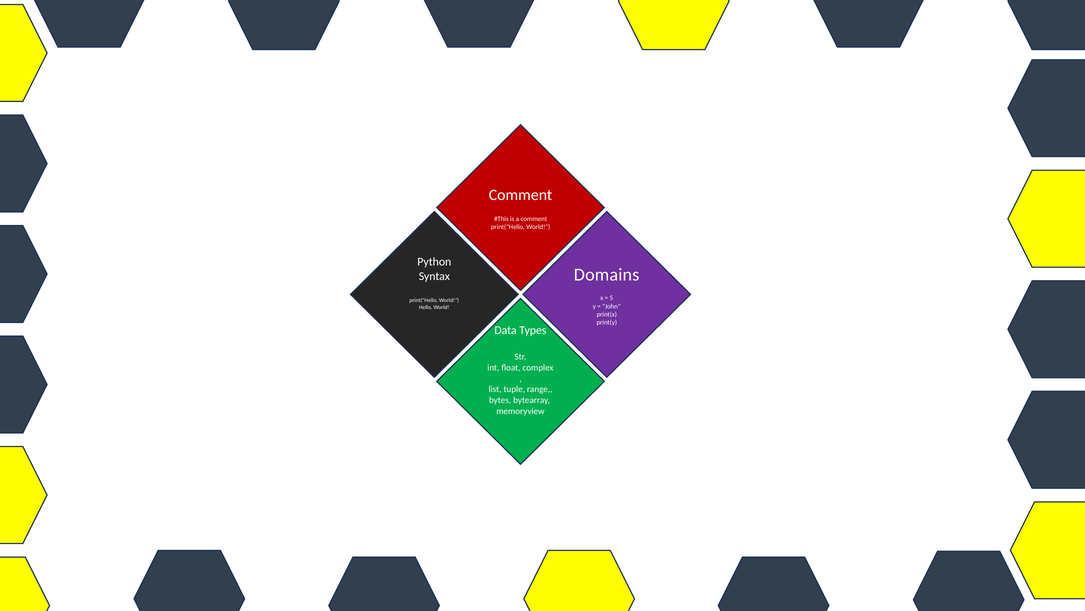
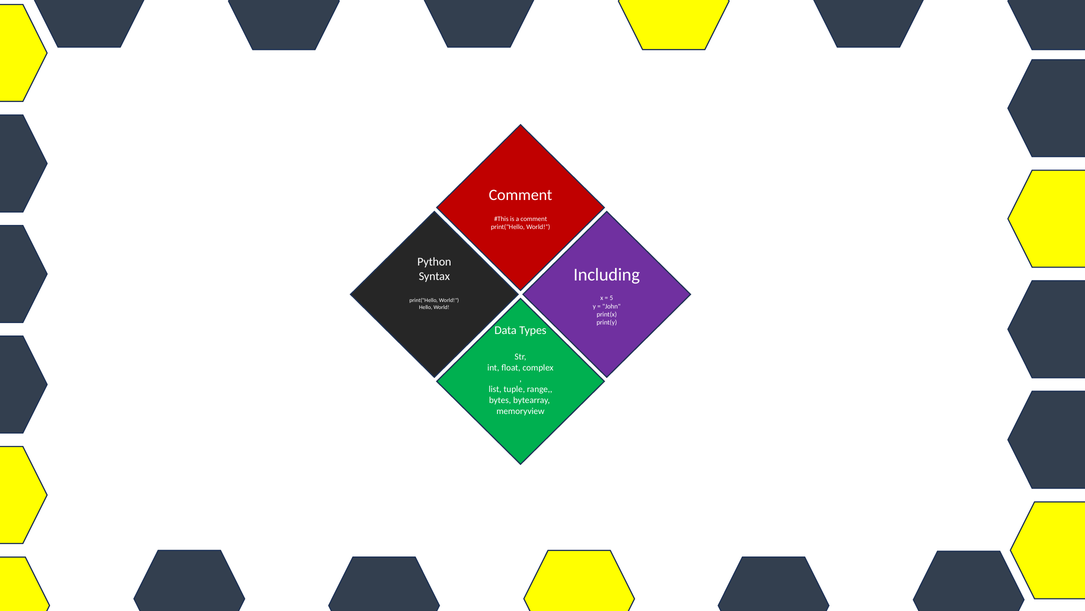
Domains: Domains -> Including
